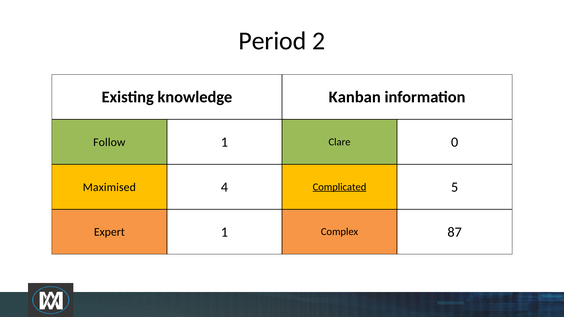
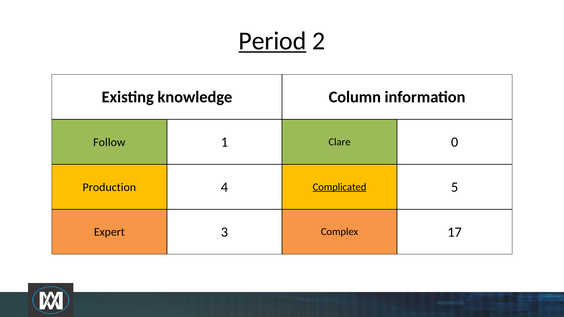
Period underline: none -> present
Kanban: Kanban -> Column
Maximised: Maximised -> Production
Expert 1: 1 -> 3
87: 87 -> 17
